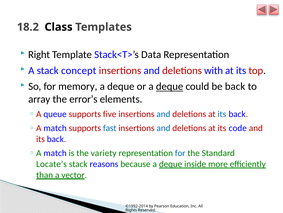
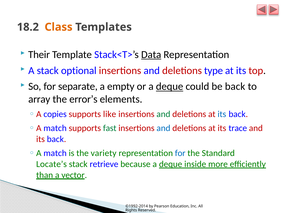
Class colour: black -> orange
Right: Right -> Their
Data underline: none -> present
concept: concept -> optional
with: with -> type
memory: memory -> separate
deque at (121, 86): deque -> empty
queue: queue -> copies
five: five -> like
and at (163, 114) colour: blue -> green
fast colour: blue -> green
code: code -> trace
reasons: reasons -> retrieve
